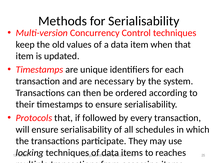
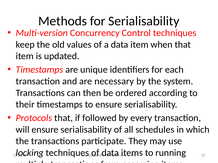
reaches: reaches -> running
